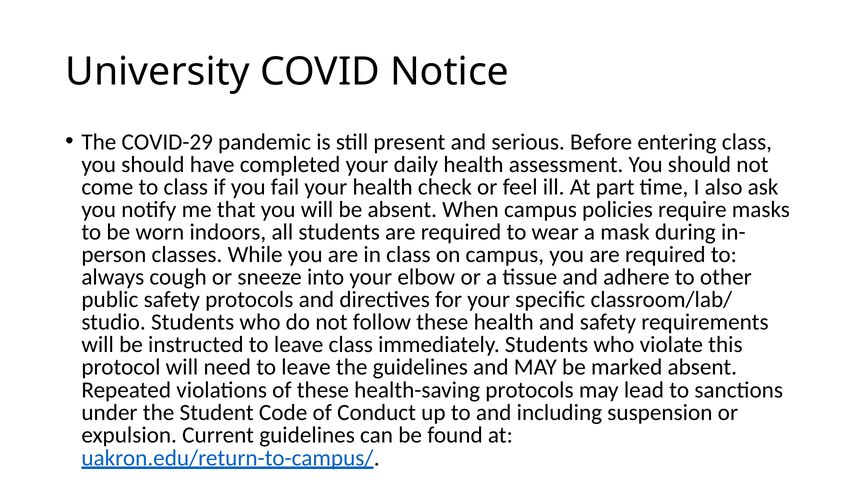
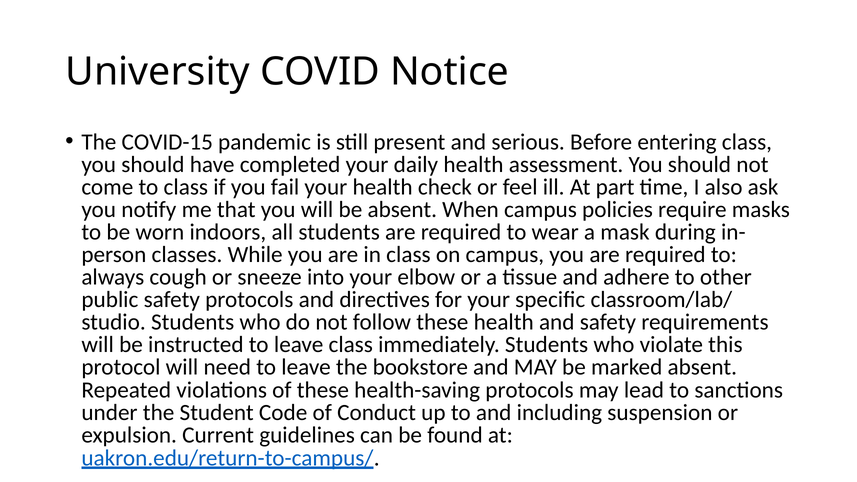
COVID-29: COVID-29 -> COVID-15
the guidelines: guidelines -> bookstore
